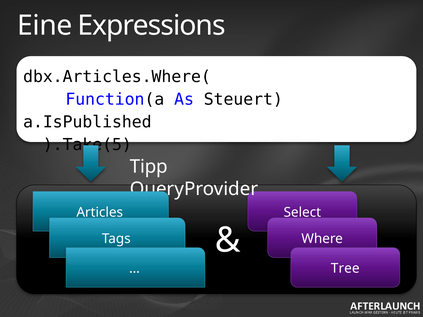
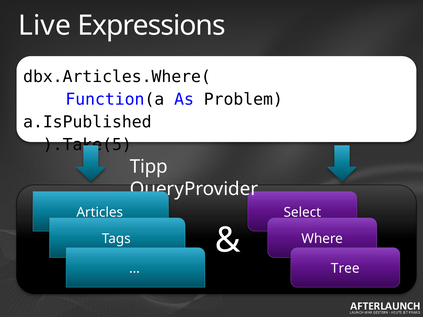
Eine: Eine -> Live
Steuert: Steuert -> Problem
